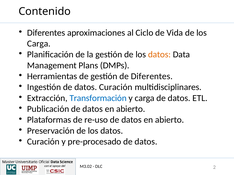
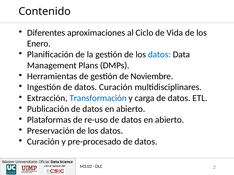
Carga at (39, 44): Carga -> Enero
datos at (159, 55) colour: orange -> blue
de Diferentes: Diferentes -> Noviembre
